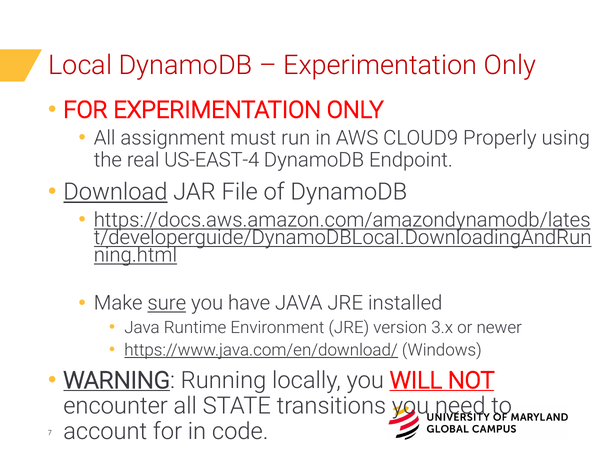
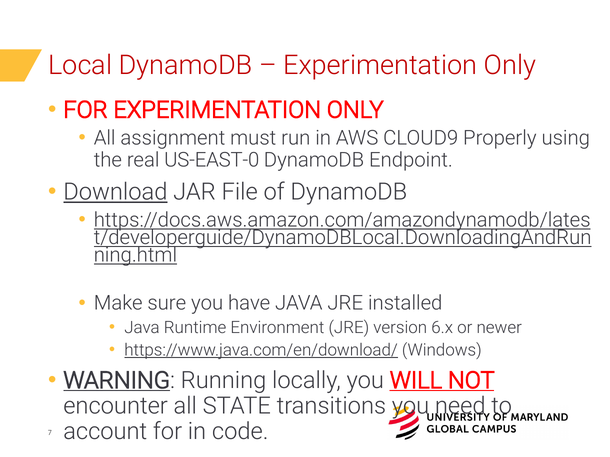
US-EAST-4: US-EAST-4 -> US-EAST-0
sure underline: present -> none
3.x: 3.x -> 6.x
